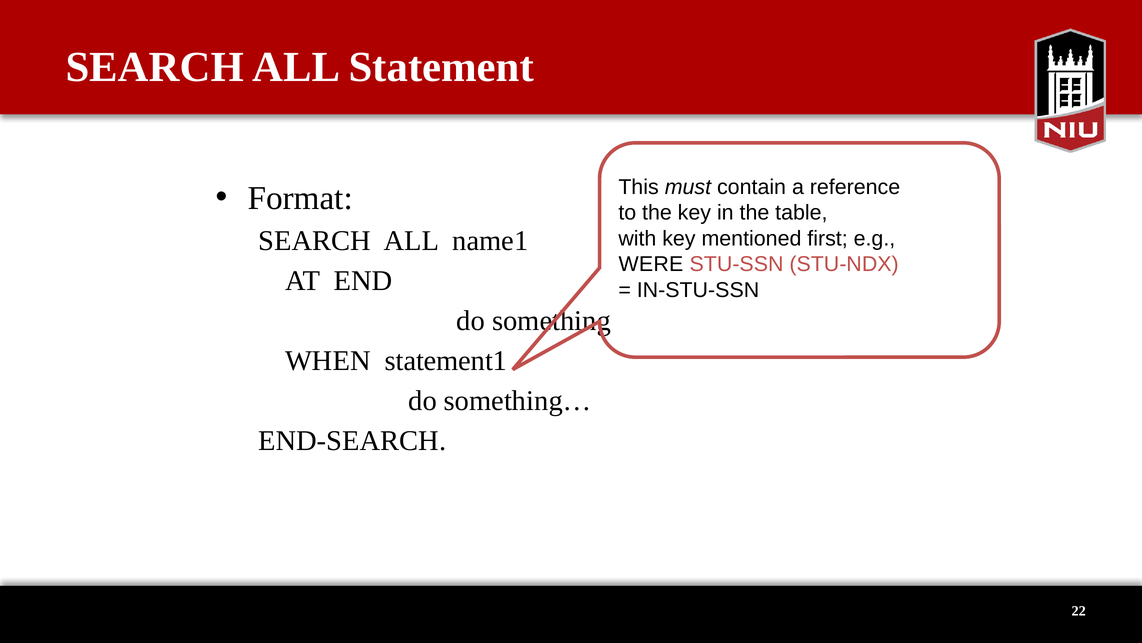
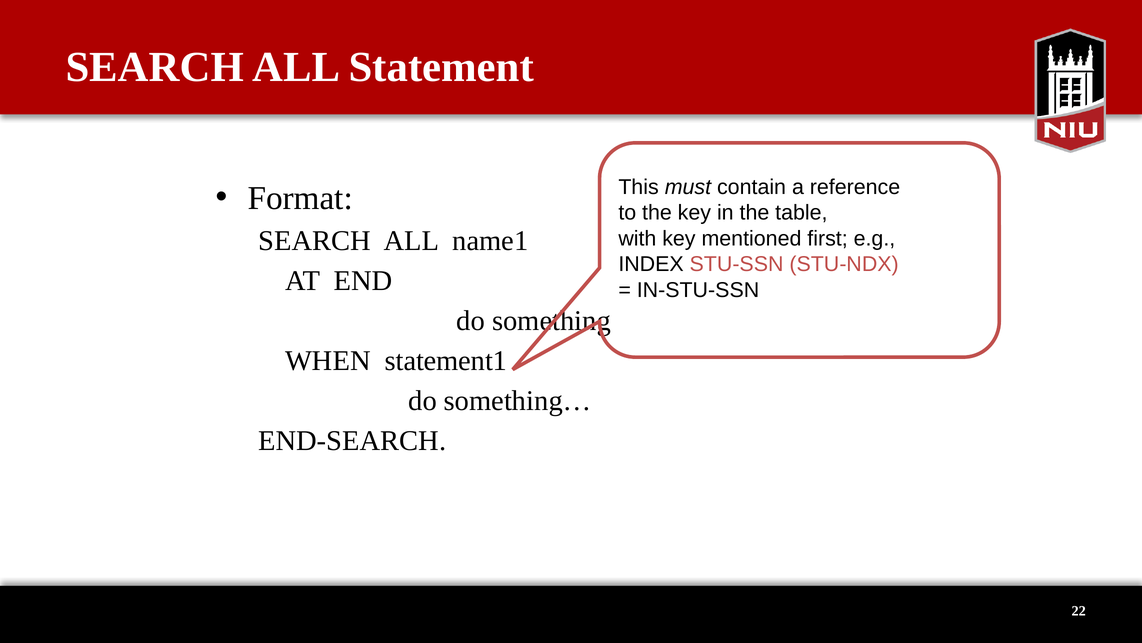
WERE: WERE -> INDEX
